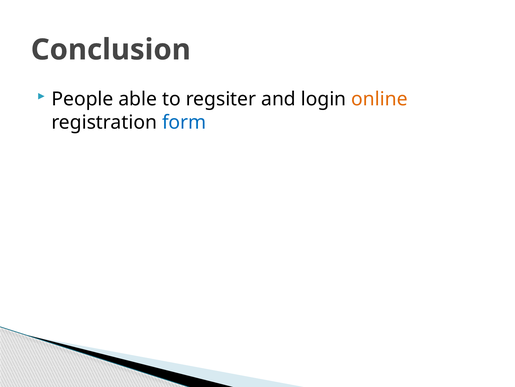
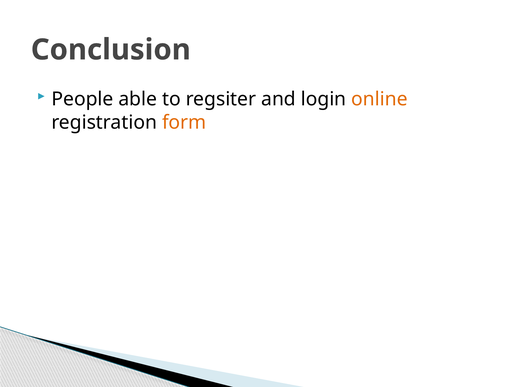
form colour: blue -> orange
